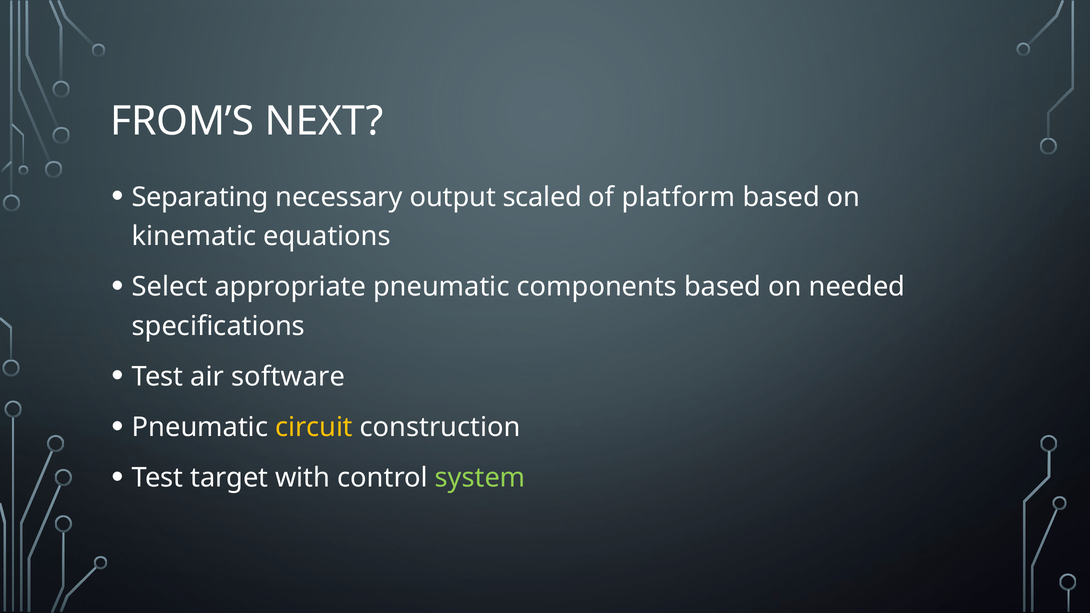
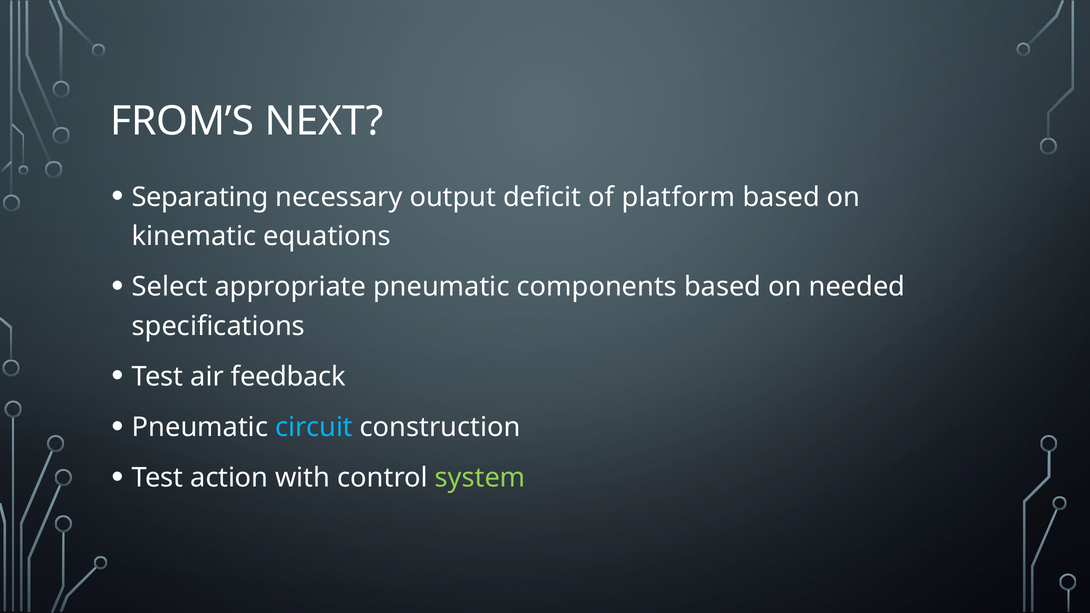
scaled: scaled -> deficit
software: software -> feedback
circuit colour: yellow -> light blue
target: target -> action
